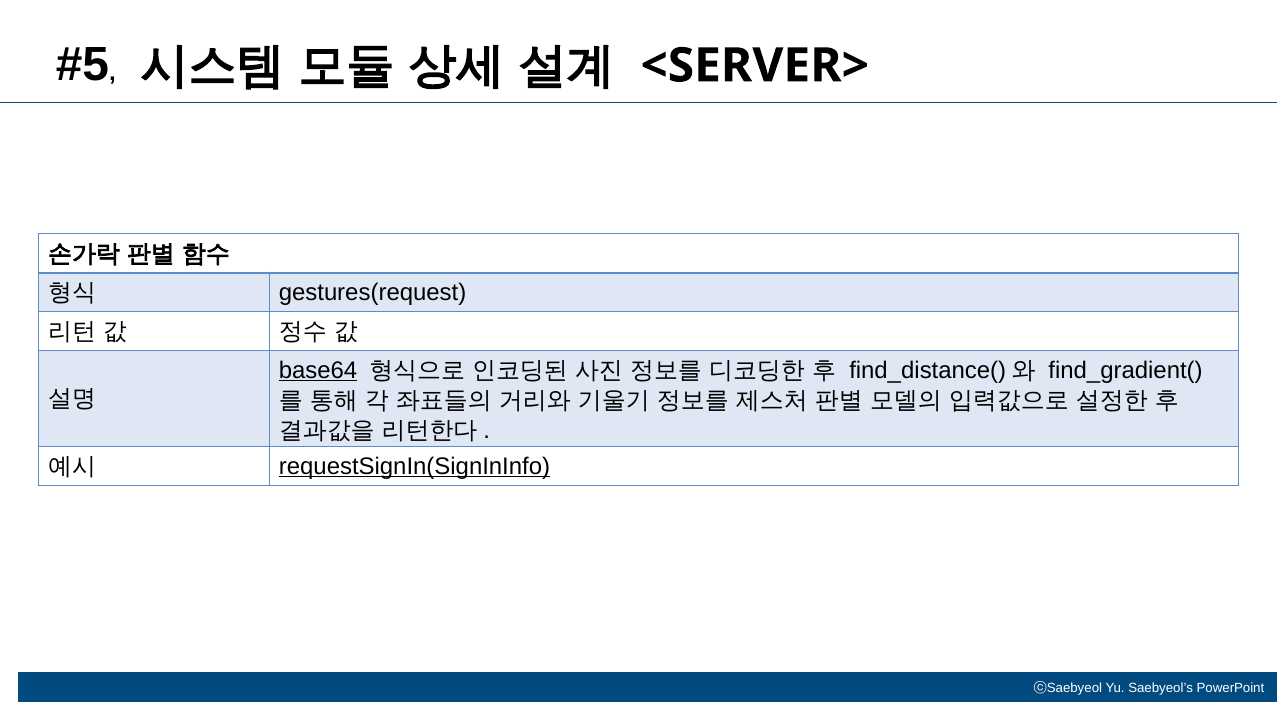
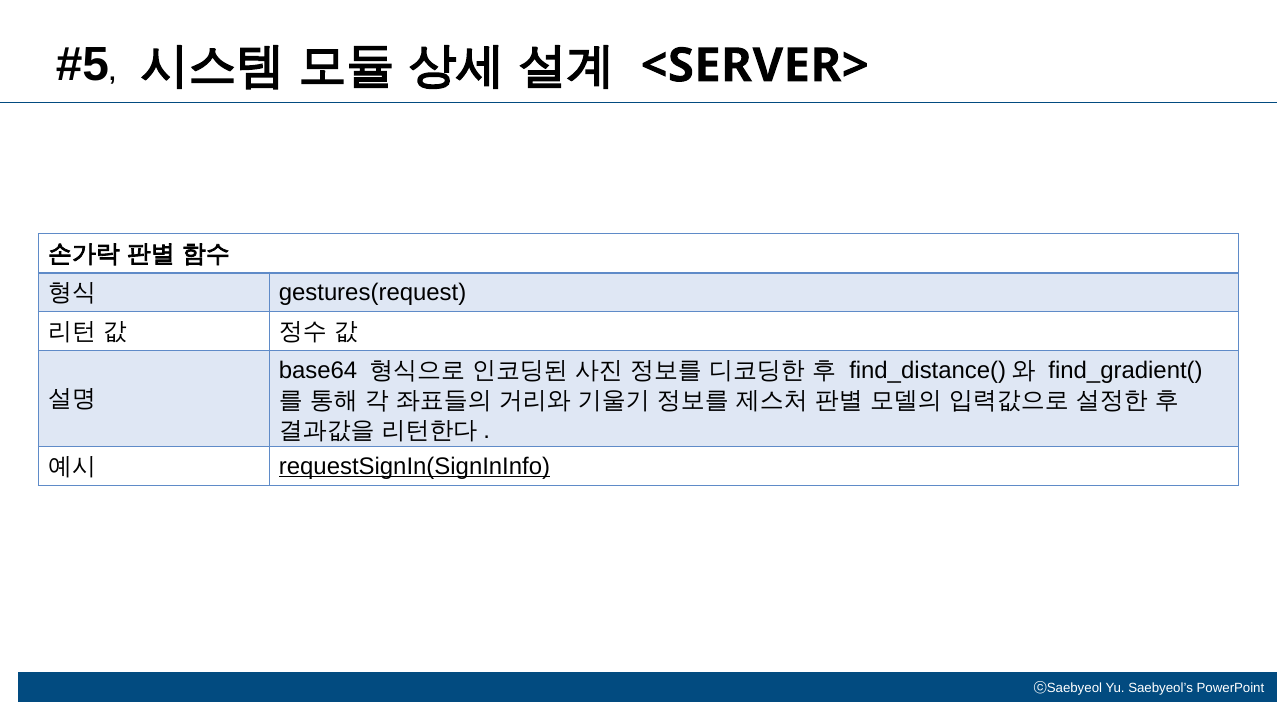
base64 underline: present -> none
